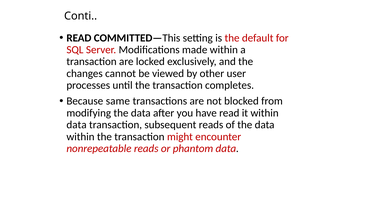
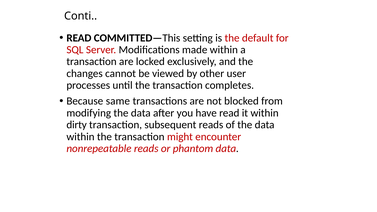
data at (77, 125): data -> dirty
